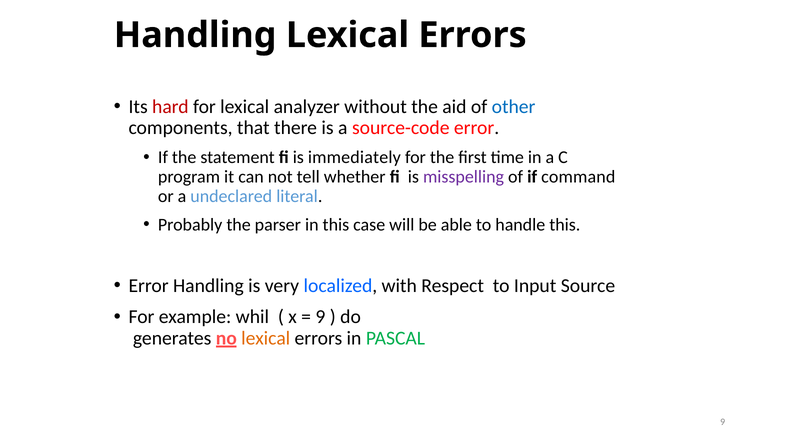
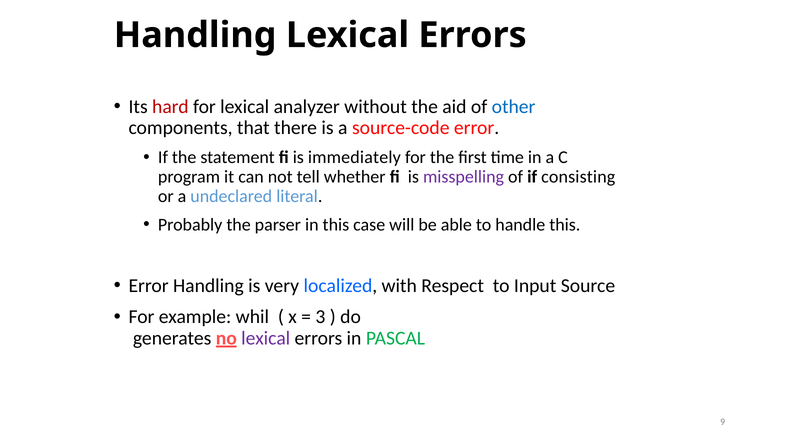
command: command -> consisting
9 at (320, 316): 9 -> 3
lexical at (266, 338) colour: orange -> purple
